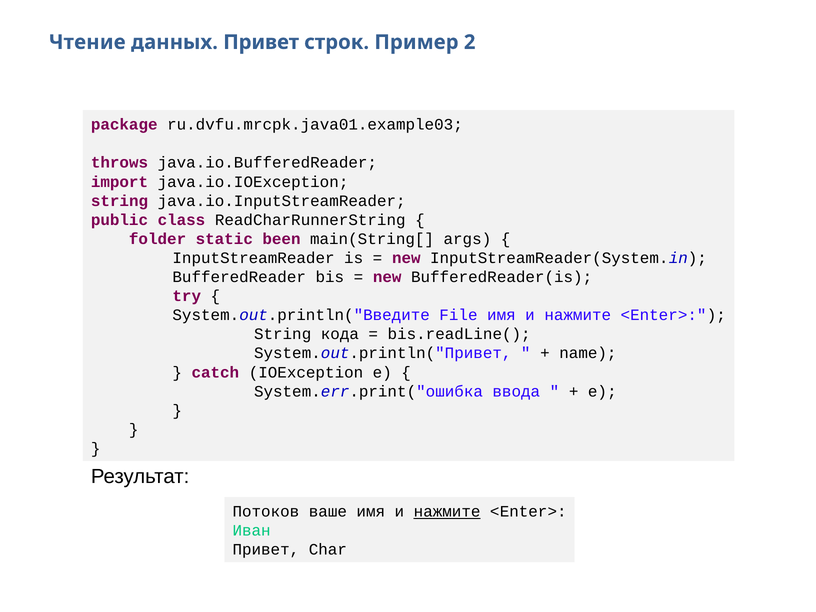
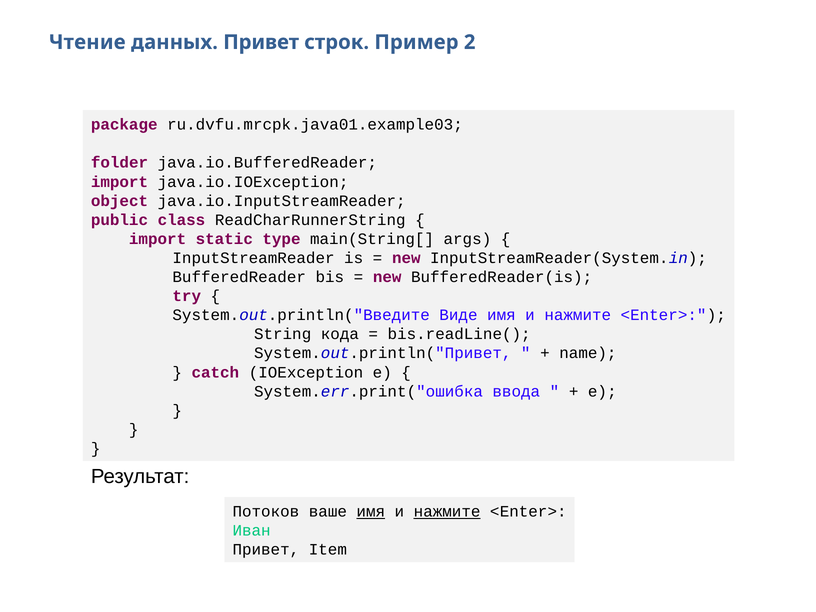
throws: throws -> folder
string at (119, 201): string -> object
folder at (158, 239): folder -> import
been: been -> type
File: File -> Виде
имя at (371, 512) underline: none -> present
Char: Char -> Item
